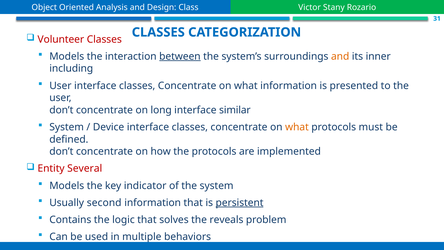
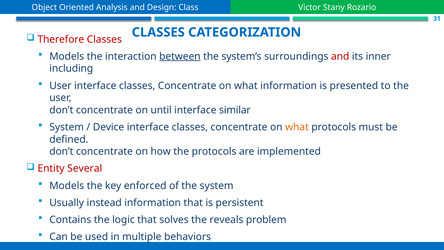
Volunteer: Volunteer -> Therefore
and at (340, 56) colour: orange -> red
long: long -> until
indicator: indicator -> enforced
second: second -> instead
persistent underline: present -> none
